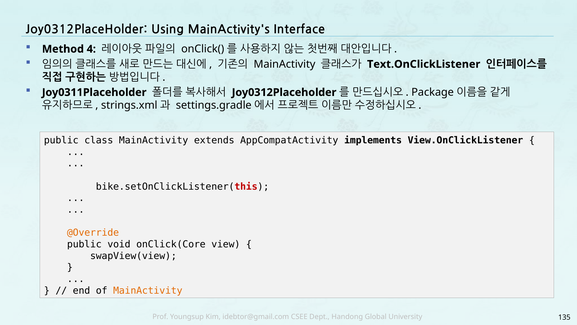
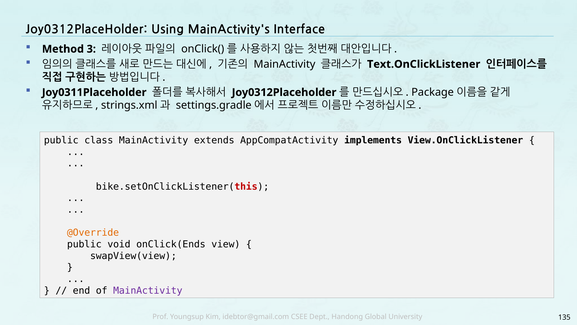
4: 4 -> 3
onClick(Core: onClick(Core -> onClick(Ends
MainActivity at (148, 290) colour: orange -> purple
